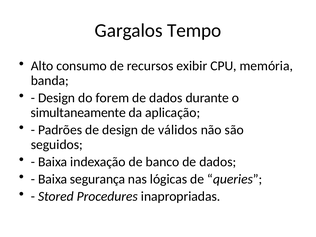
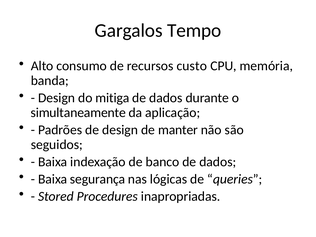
exibir: exibir -> custo
forem: forem -> mitiga
válidos: válidos -> manter
